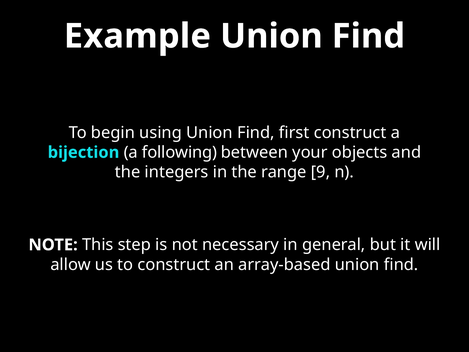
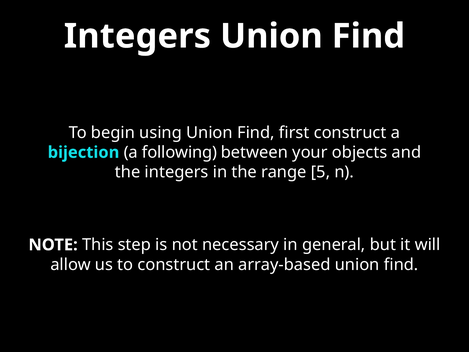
Example at (137, 36): Example -> Integers
9: 9 -> 5
